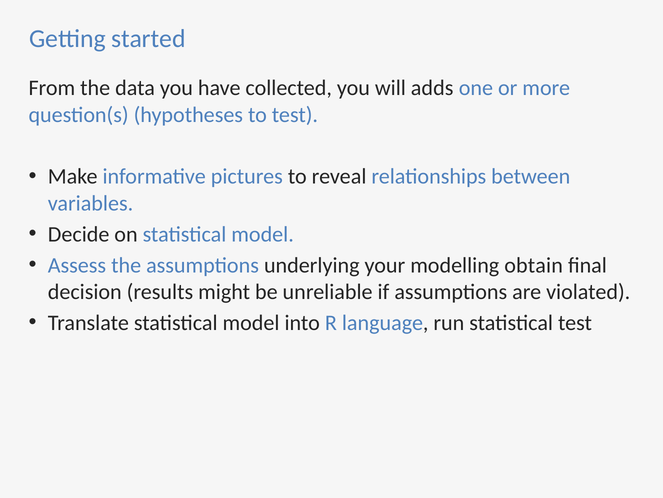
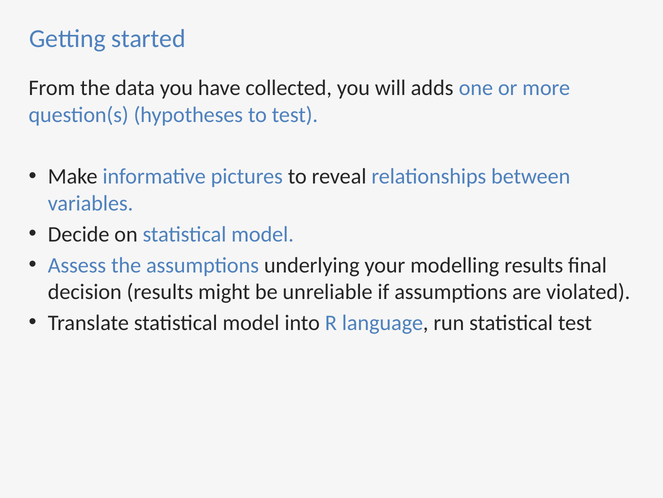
modelling obtain: obtain -> results
